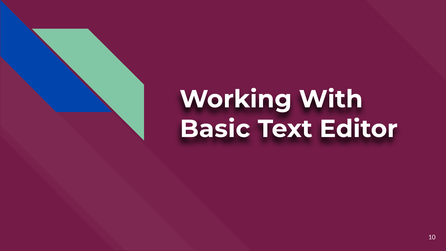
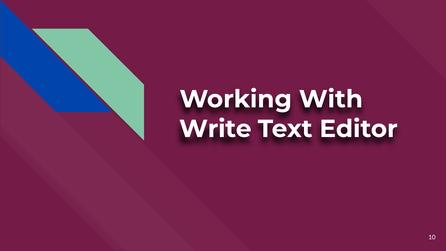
Basic: Basic -> Write
